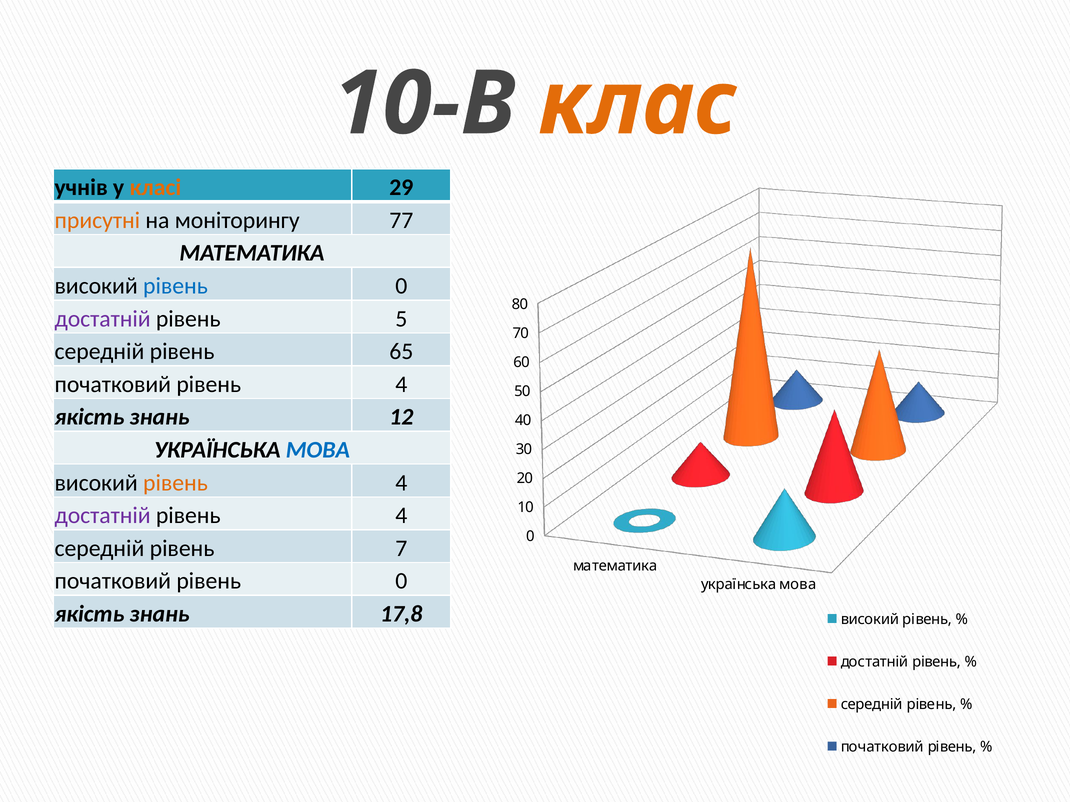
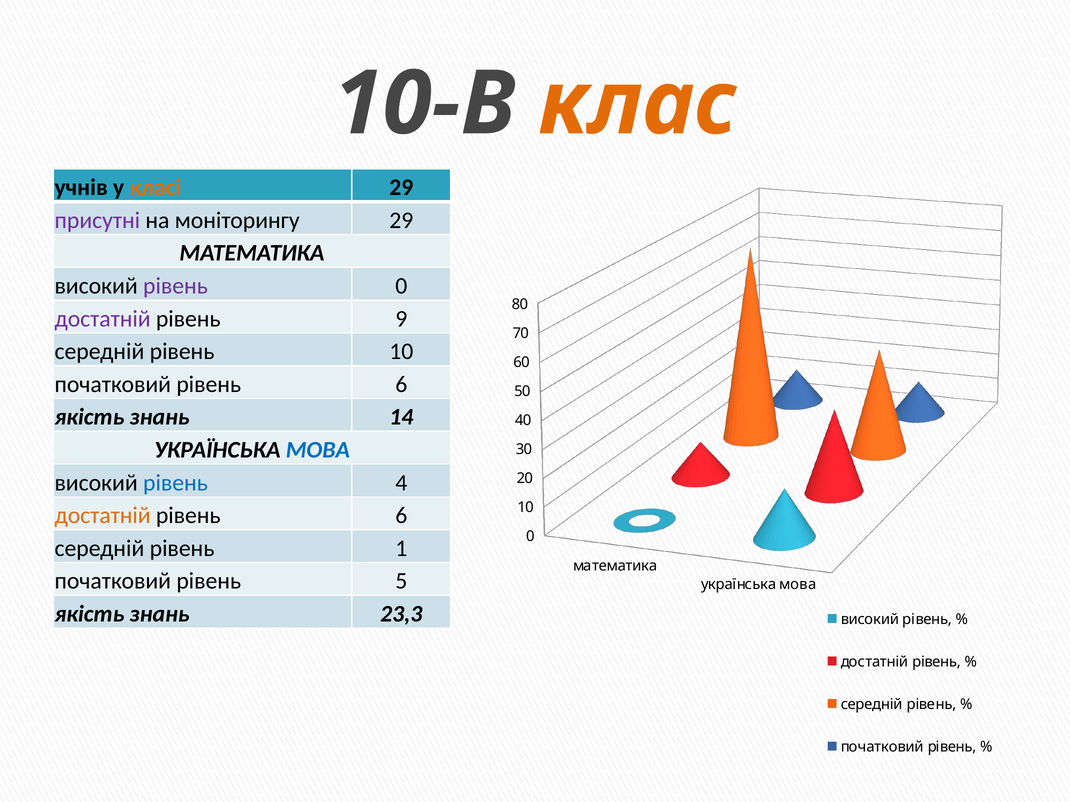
присутні colour: orange -> purple
моніторингу 77: 77 -> 29
рівень at (175, 286) colour: blue -> purple
5: 5 -> 9
рівень 65: 65 -> 10
початковий рівень 4: 4 -> 6
12: 12 -> 14
рівень at (175, 483) colour: orange -> blue
достатній at (103, 516) colour: purple -> orange
4 at (401, 516): 4 -> 6
7: 7 -> 1
початковий рівень 0: 0 -> 5
17,8: 17,8 -> 23,3
